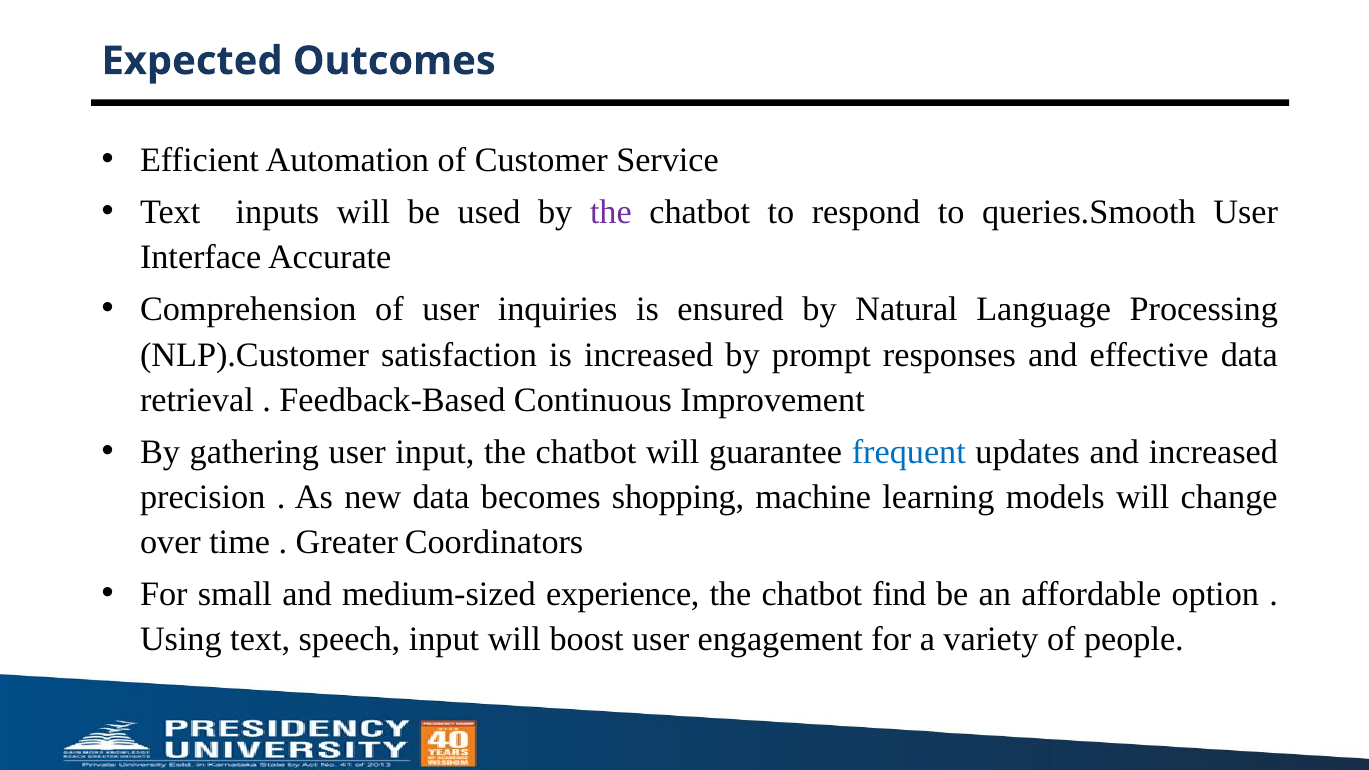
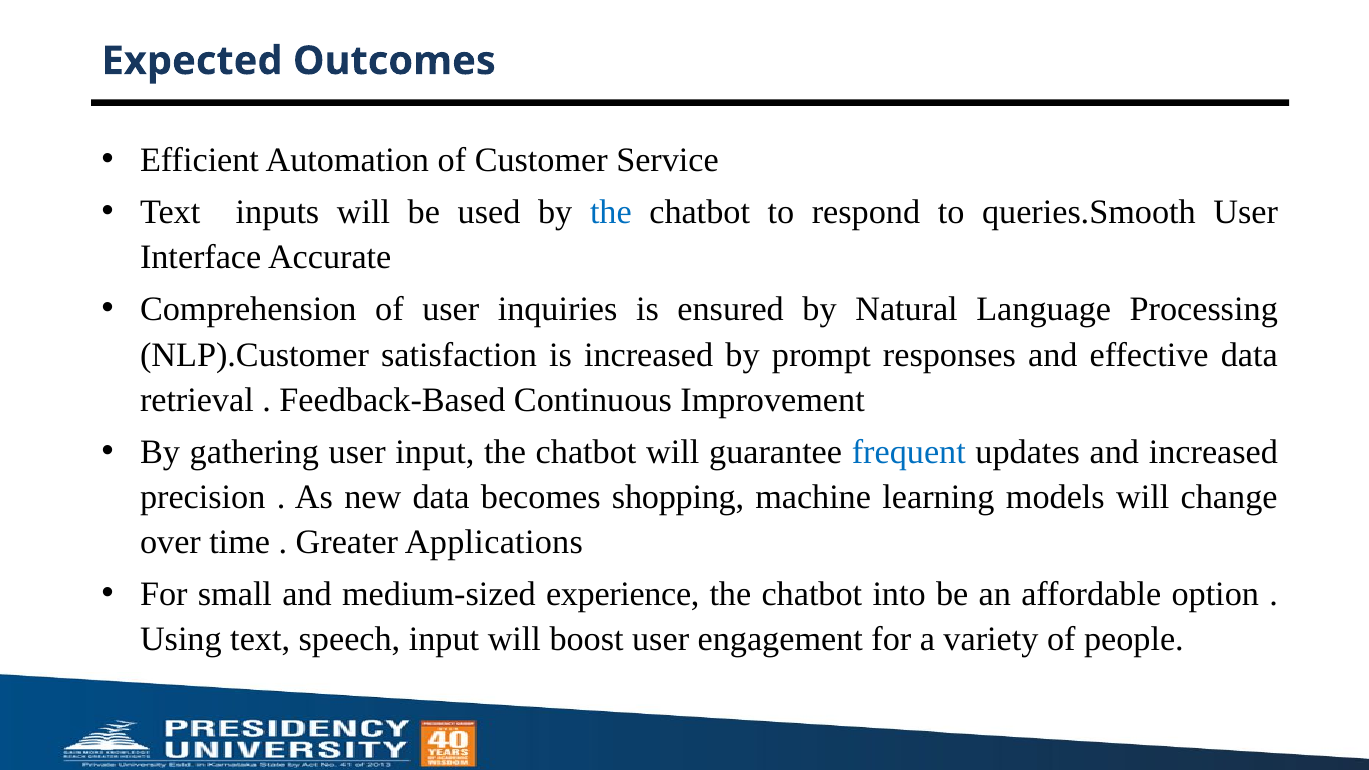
the at (611, 212) colour: purple -> blue
Coordinators: Coordinators -> Applications
find: find -> into
